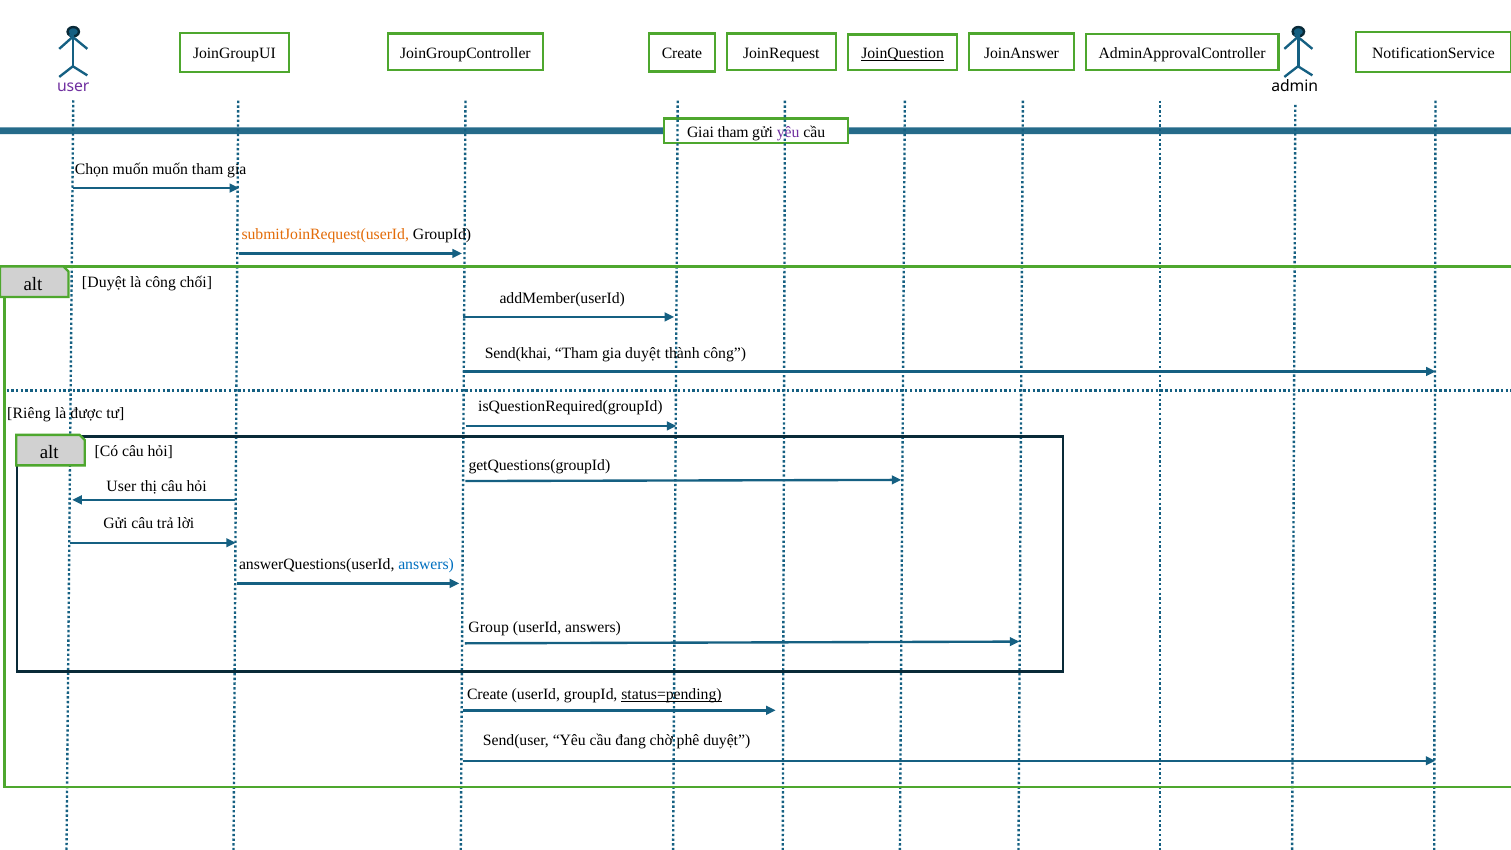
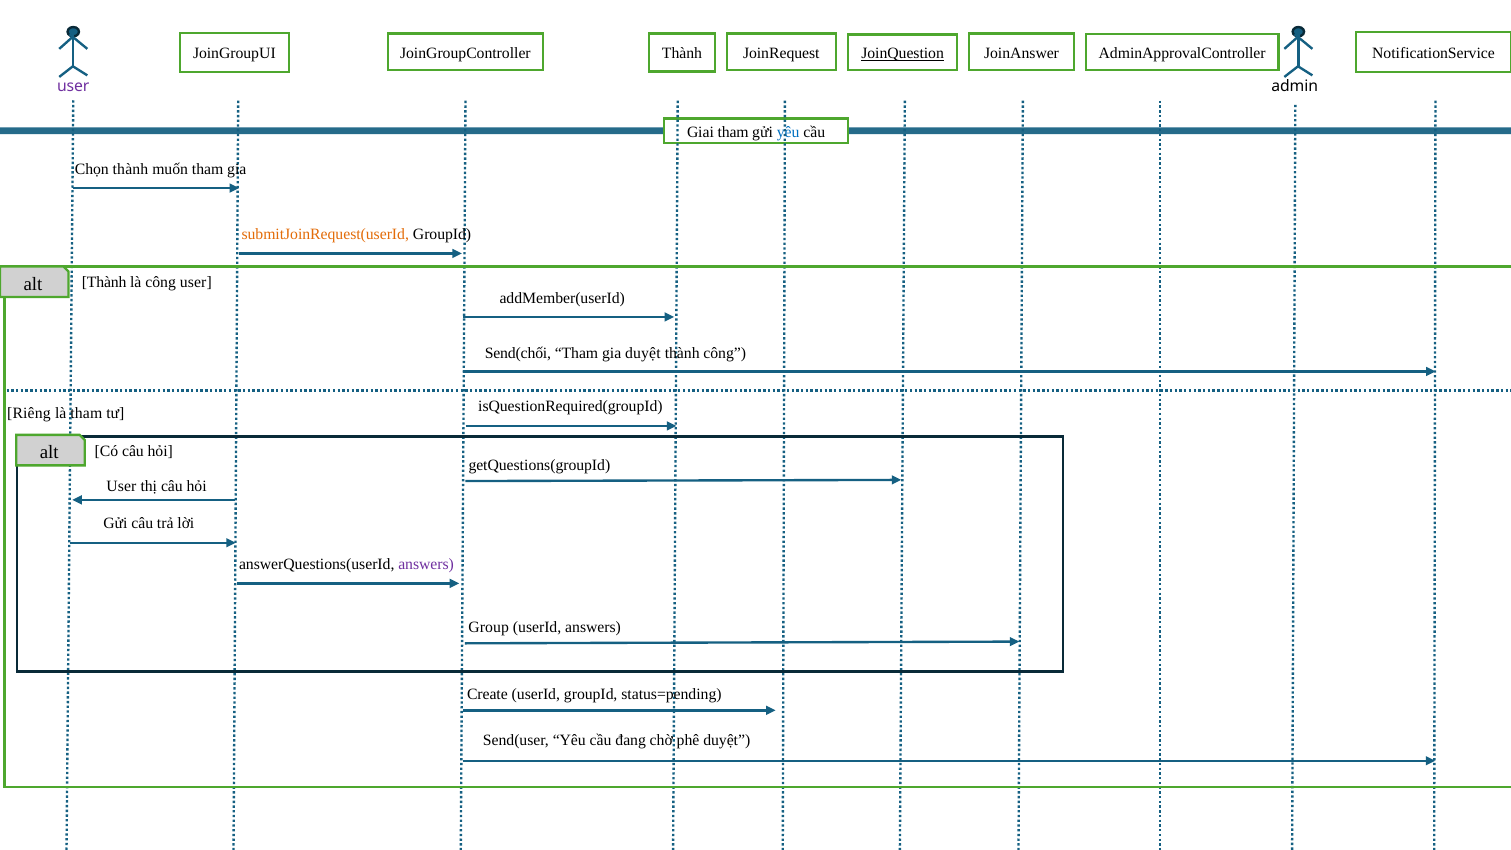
JoinGroupController Create: Create -> Thành
yêu at (788, 132) colour: purple -> blue
Chọn muốn: muốn -> thành
alt Duyệt: Duyệt -> Thành
công chối: chối -> user
Send(khai: Send(khai -> Send(chối
là được: được -> tham
answers at (426, 564) colour: blue -> purple
status=pending underline: present -> none
